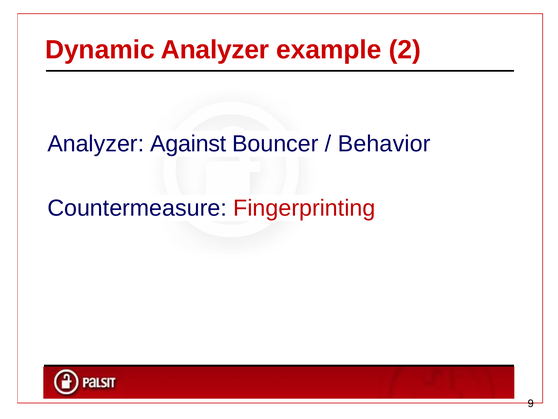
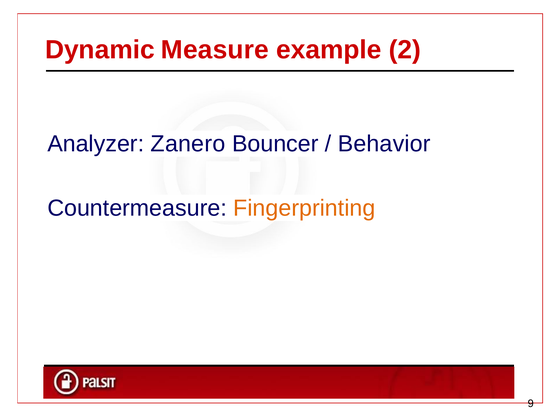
Dynamic Analyzer: Analyzer -> Measure
Against: Against -> Zanero
Fingerprinting colour: red -> orange
